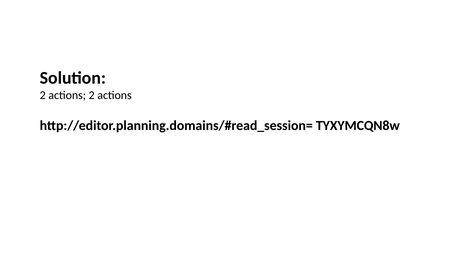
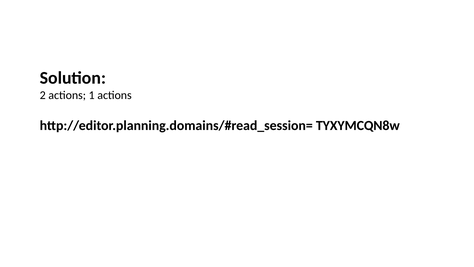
actions 2: 2 -> 1
